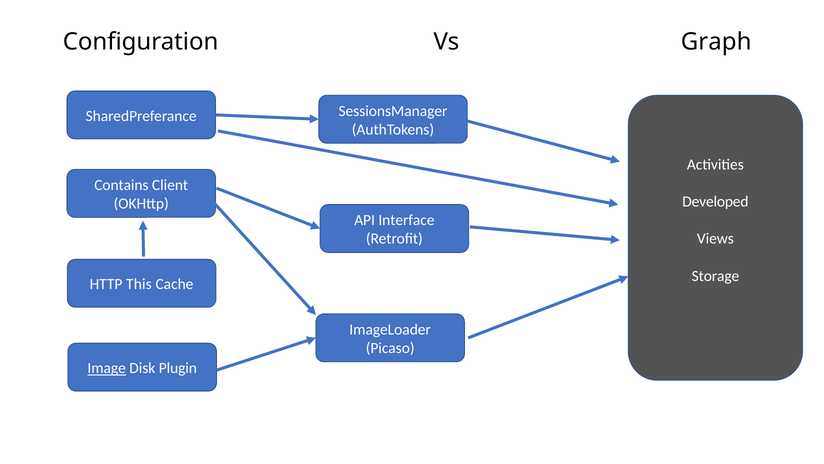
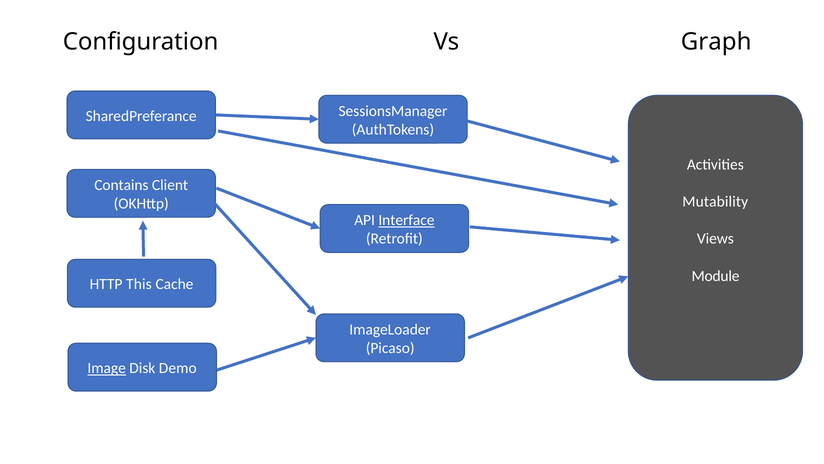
Developed: Developed -> Mutability
Interface underline: none -> present
Storage: Storage -> Module
Plugin: Plugin -> Demo
